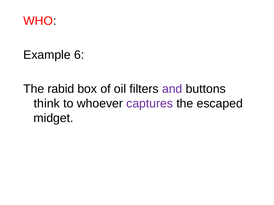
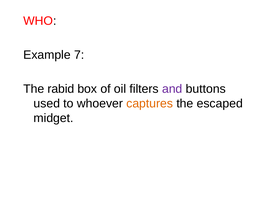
6: 6 -> 7
think: think -> used
captures colour: purple -> orange
